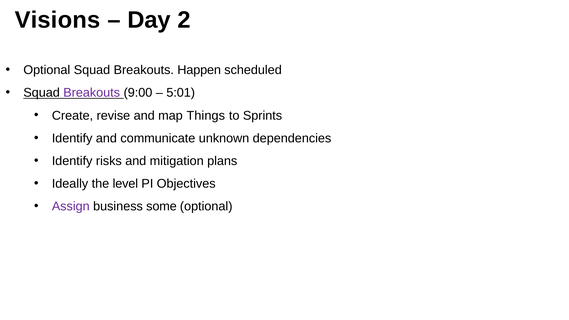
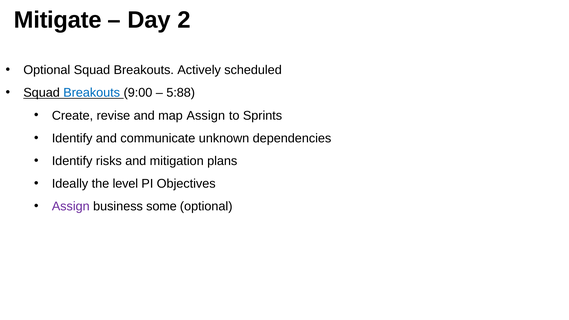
Visions: Visions -> Mitigate
Happen: Happen -> Actively
Breakouts at (92, 93) colour: purple -> blue
5:01: 5:01 -> 5:88
map Things: Things -> Assign
